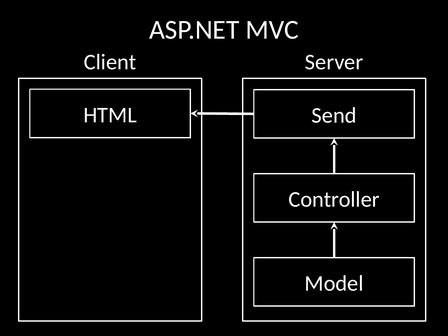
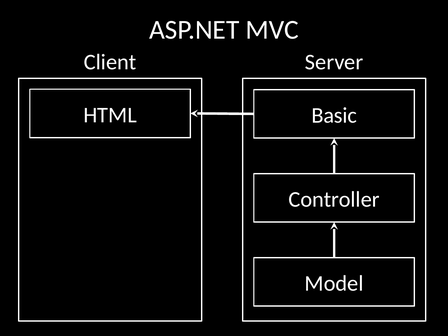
Send: Send -> Basic
